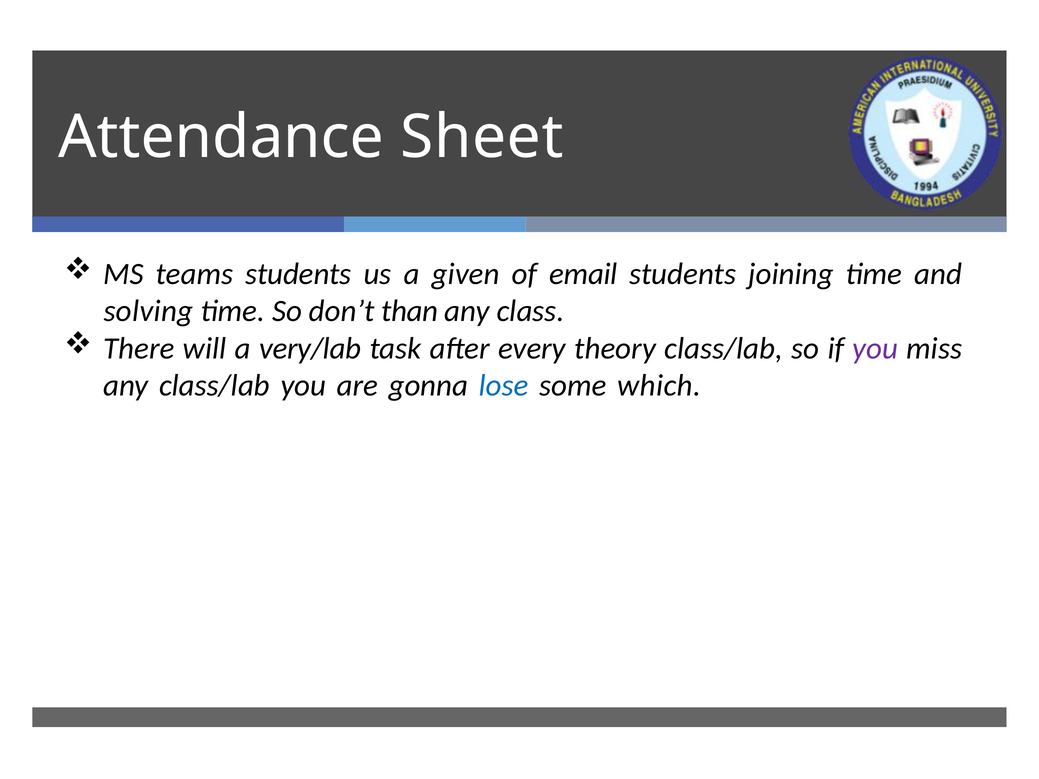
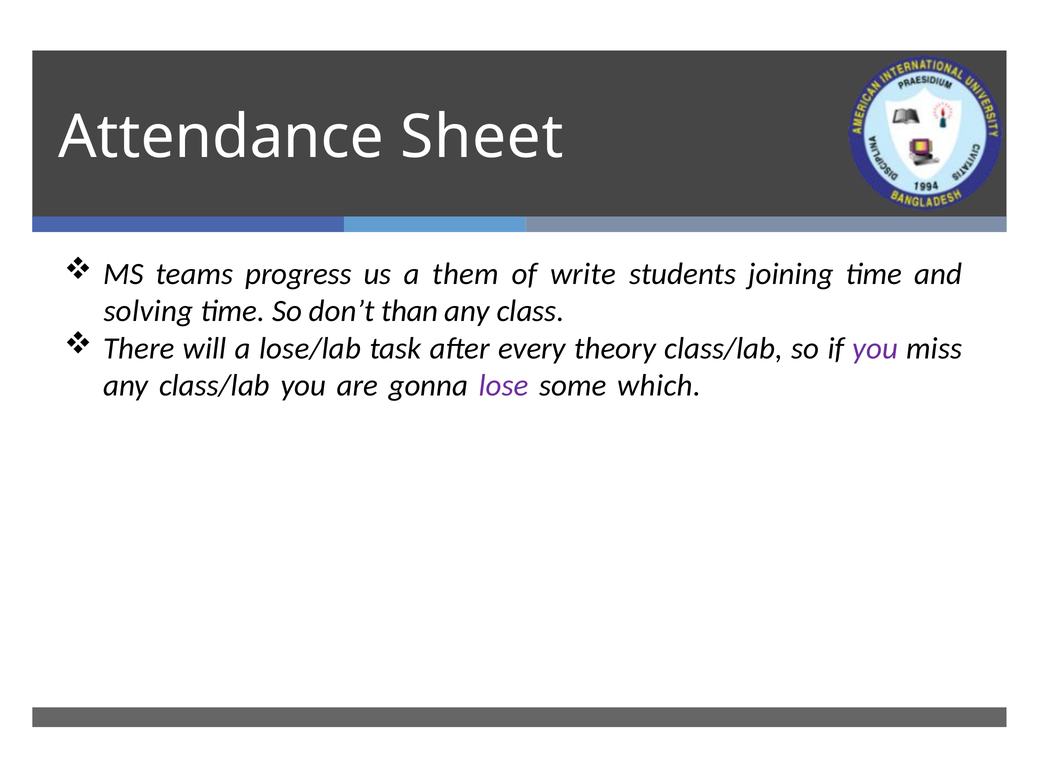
teams students: students -> progress
given: given -> them
email: email -> write
very/lab: very/lab -> lose/lab
lose colour: blue -> purple
